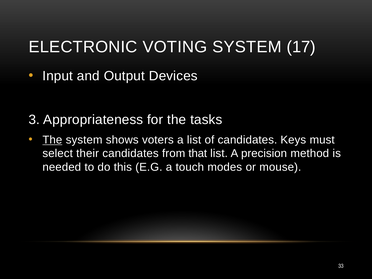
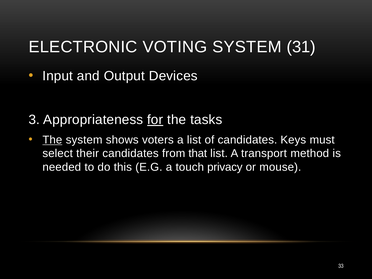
17: 17 -> 31
for underline: none -> present
precision: precision -> transport
modes: modes -> privacy
